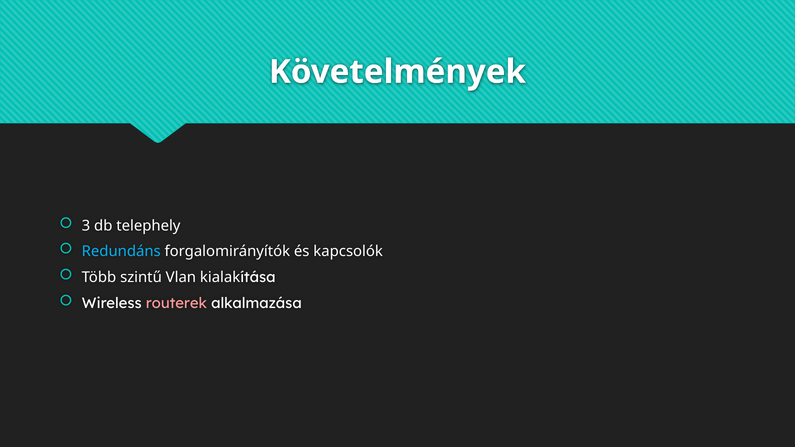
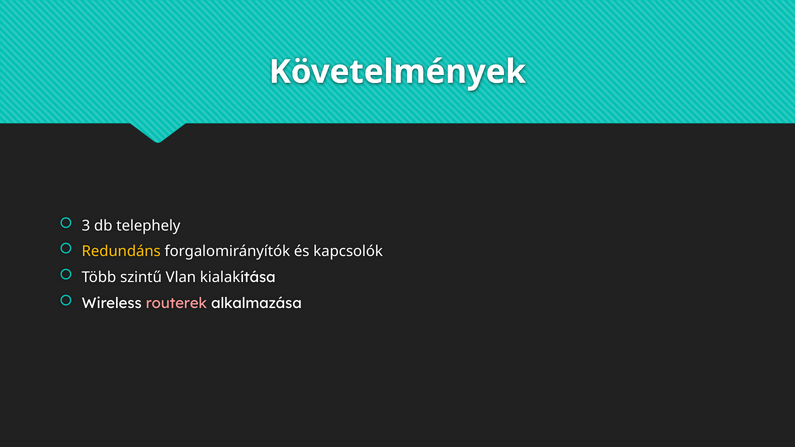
Redundáns colour: light blue -> yellow
